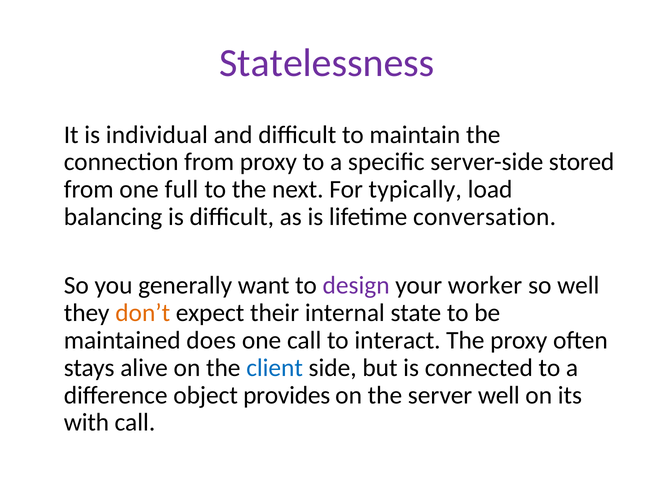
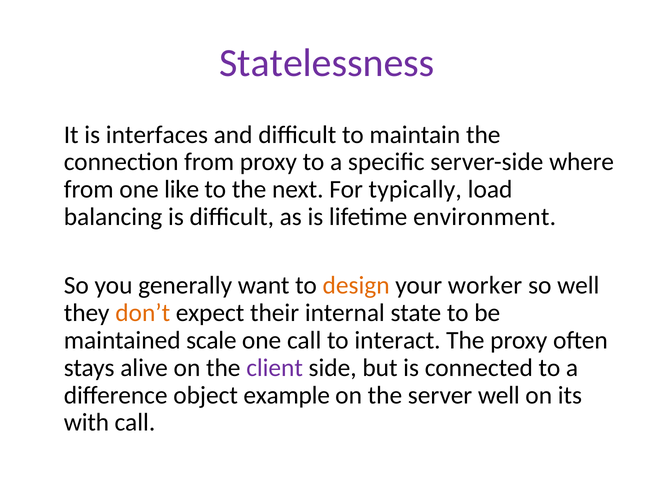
individual: individual -> interfaces
stored: stored -> where
full: full -> like
conversation: conversation -> environment
design colour: purple -> orange
does: does -> scale
client colour: blue -> purple
provides: provides -> example
